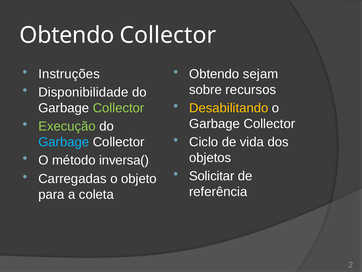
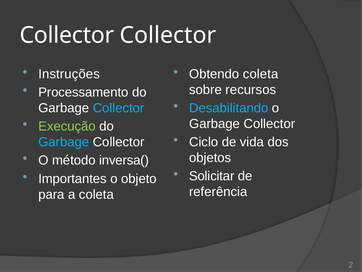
Obtendo at (67, 35): Obtendo -> Collector
Obtendo sejam: sejam -> coleta
Disponibilidade: Disponibilidade -> Processamento
Collector at (119, 108) colour: light green -> light blue
Desabilitando colour: yellow -> light blue
Carregadas: Carregadas -> Importantes
